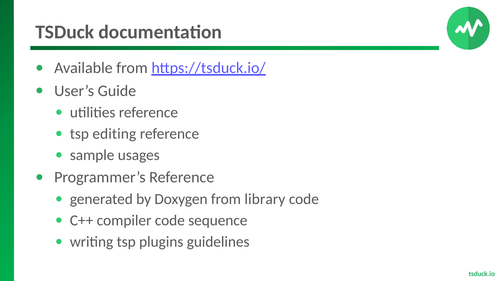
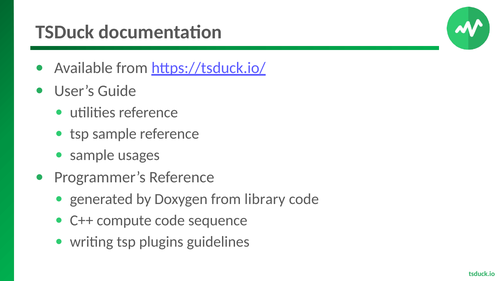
tsp editing: editing -> sample
compiler: compiler -> compute
